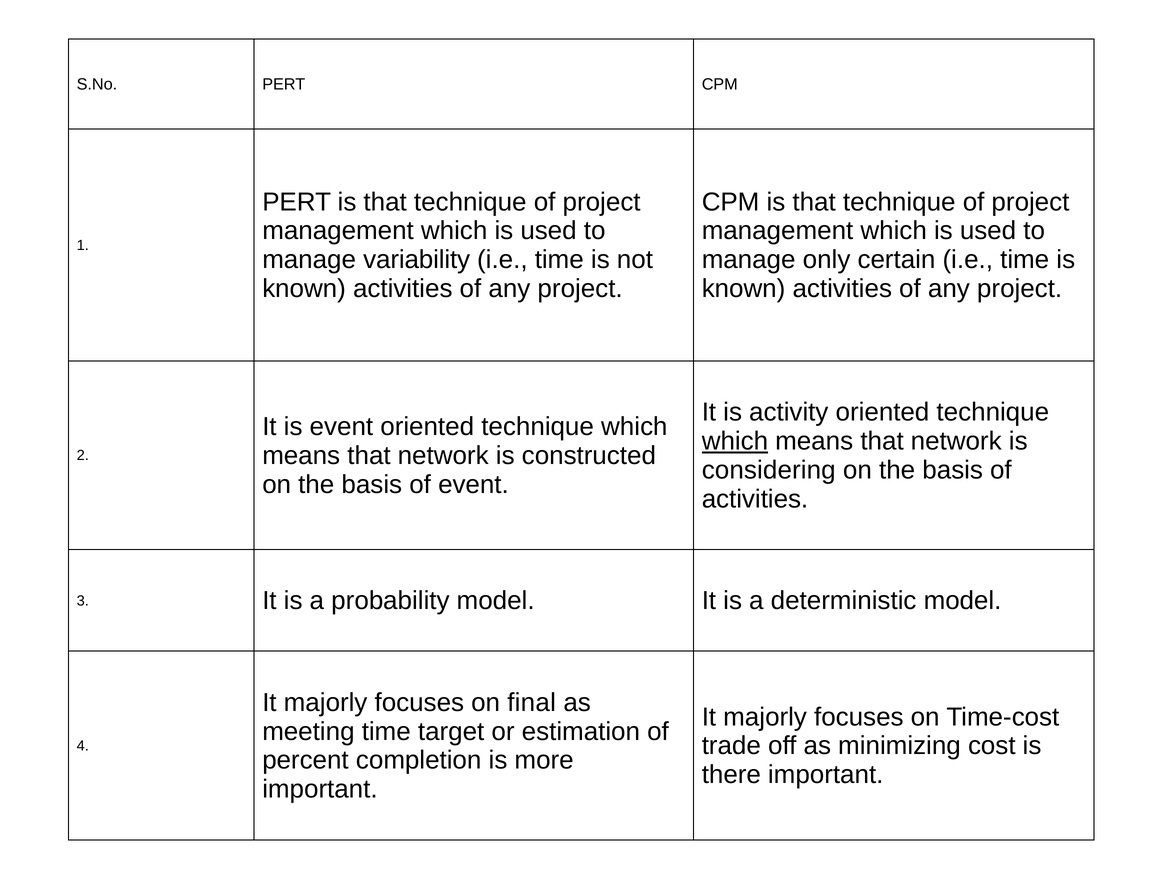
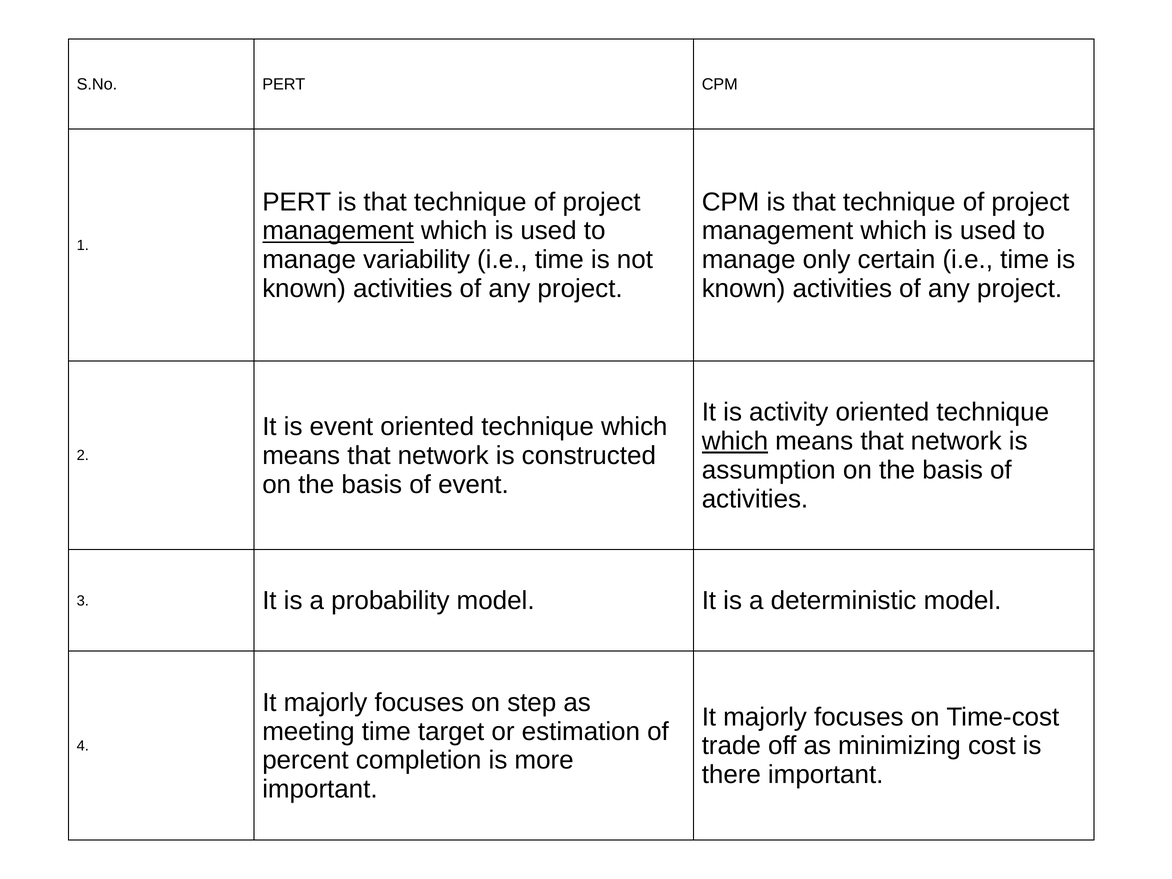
management at (338, 231) underline: none -> present
considering: considering -> assumption
final: final -> step
